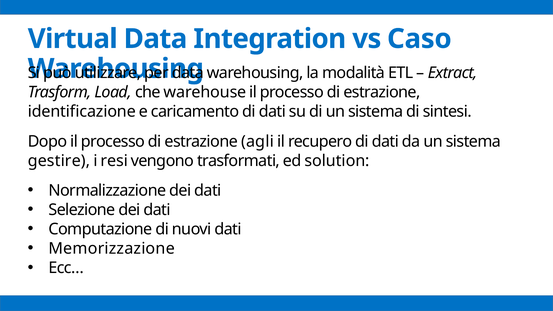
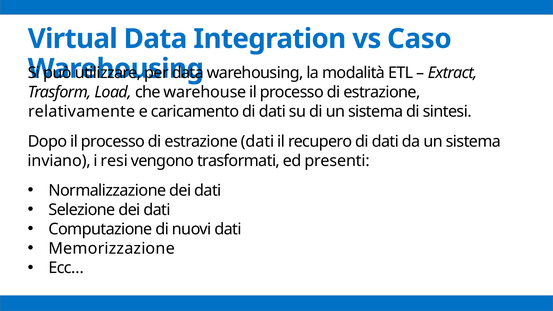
identificazione: identificazione -> relativamente
estrazione agli: agli -> dati
gestire: gestire -> inviano
solution: solution -> presenti
